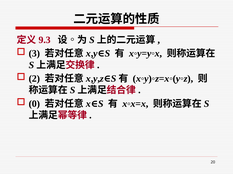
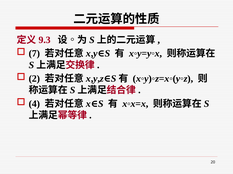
3: 3 -> 7
0: 0 -> 4
